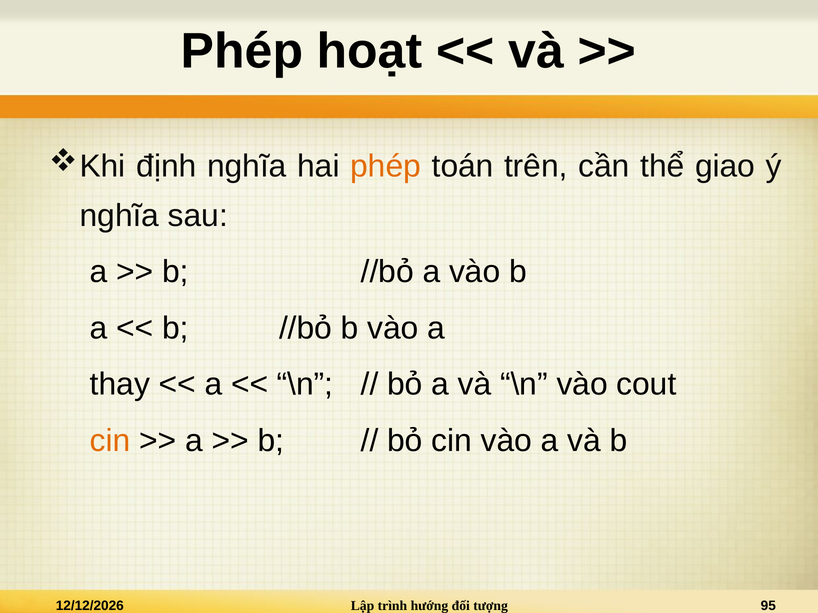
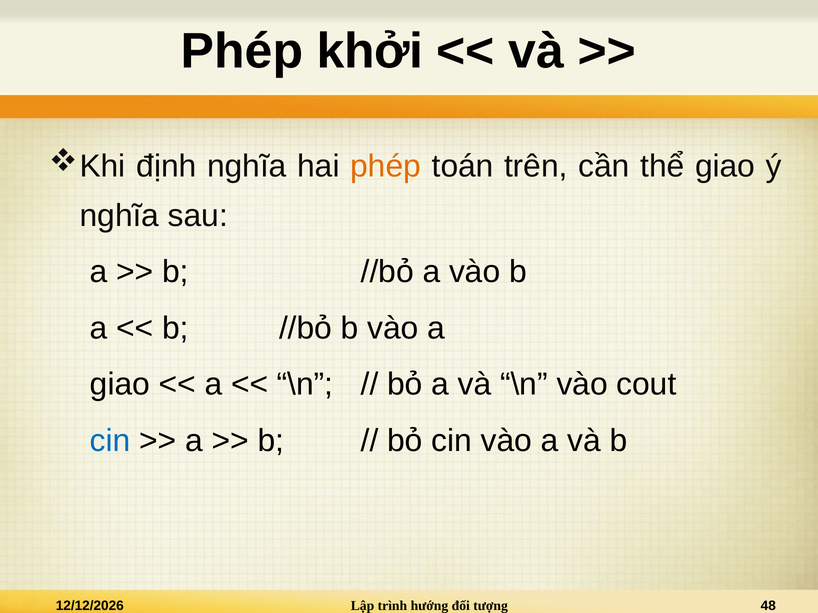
hoạt: hoạt -> khởi
thay at (120, 385): thay -> giao
cin at (110, 441) colour: orange -> blue
95: 95 -> 48
